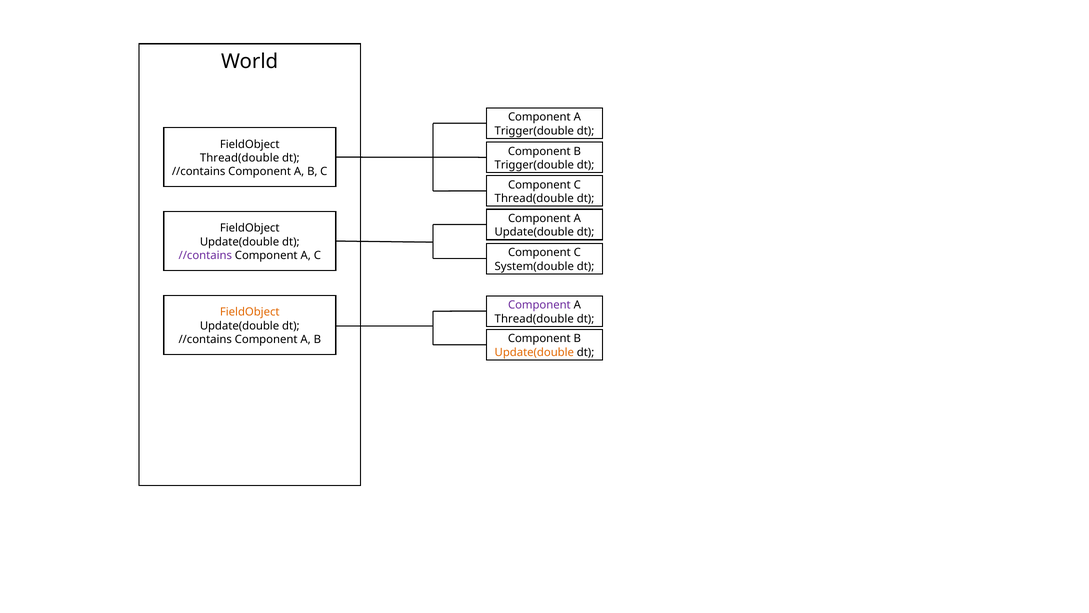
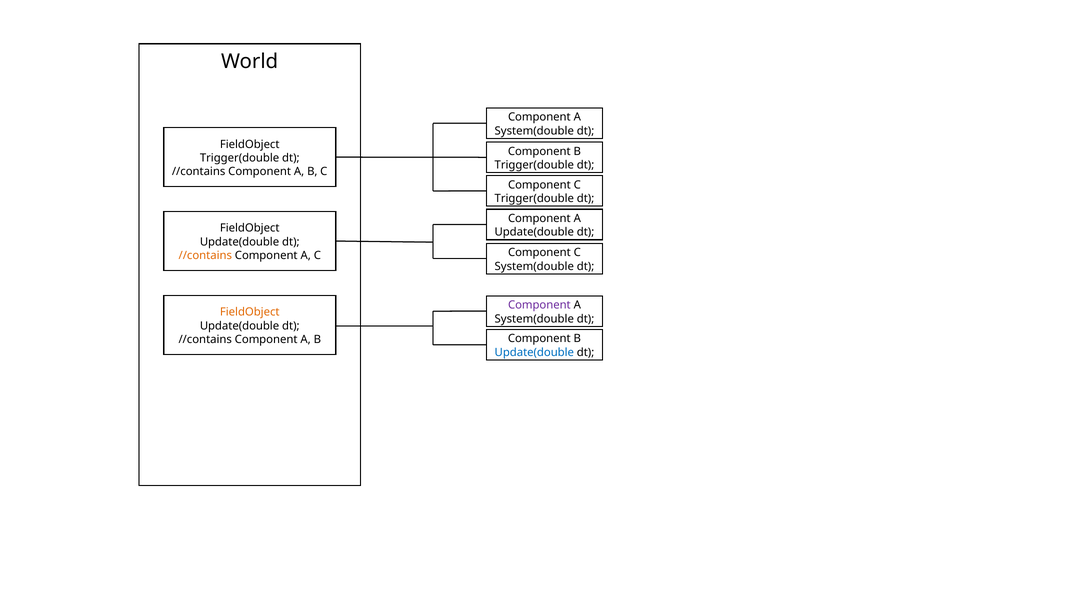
Trigger(double at (534, 131): Trigger(double -> System(double
Thread(double at (240, 158): Thread(double -> Trigger(double
Thread(double at (534, 198): Thread(double -> Trigger(double
//contains at (205, 255) colour: purple -> orange
Thread(double at (534, 319): Thread(double -> System(double
Update(double at (534, 352) colour: orange -> blue
